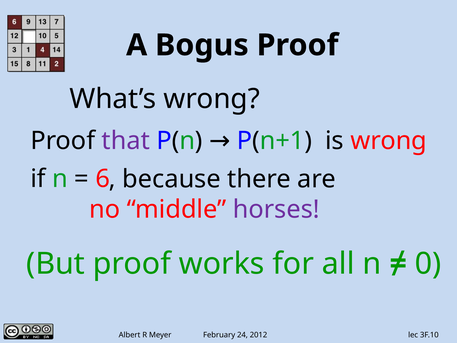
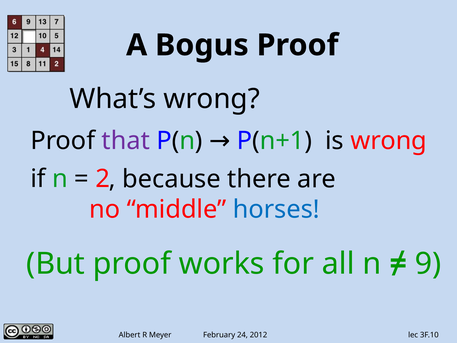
6: 6 -> 2
horses colour: purple -> blue
0: 0 -> 9
